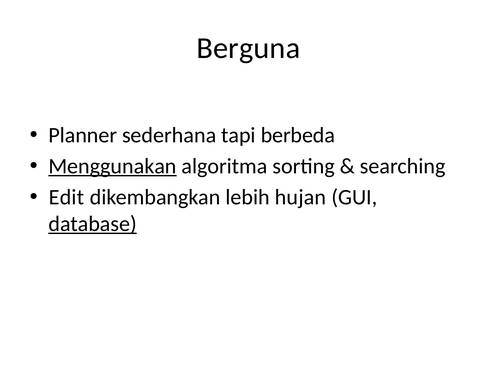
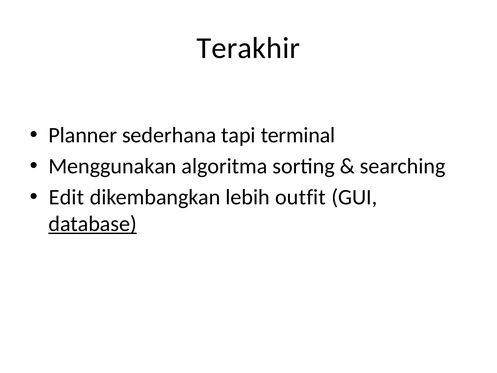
Berguna: Berguna -> Terakhir
berbeda: berbeda -> terminal
Menggunakan underline: present -> none
hujan: hujan -> outfit
